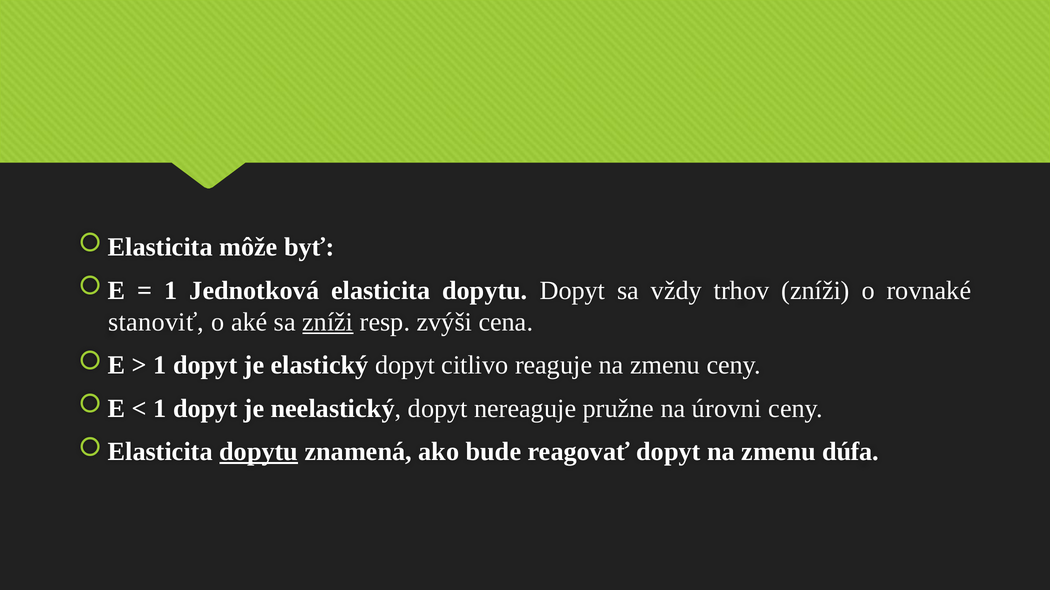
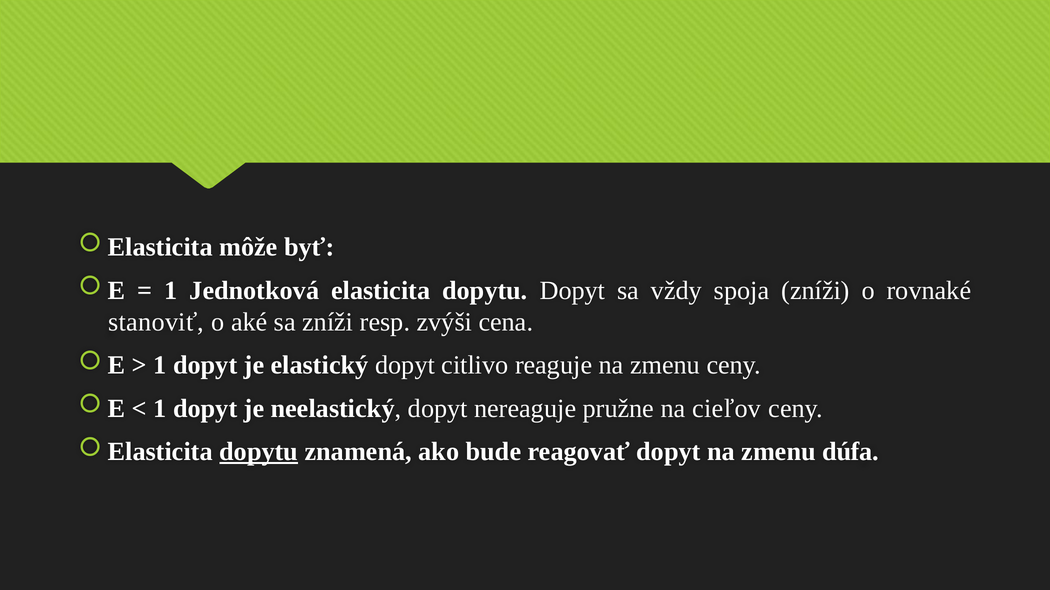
trhov: trhov -> spoja
zníži at (328, 322) underline: present -> none
úrovni: úrovni -> cieľov
